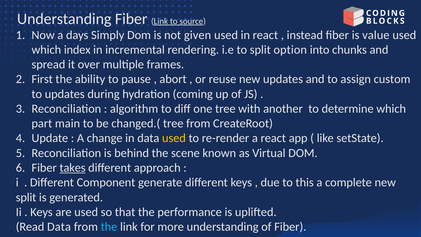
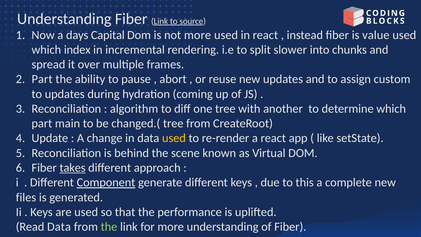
Simply: Simply -> Capital
not given: given -> more
option: option -> slower
First at (42, 79): First -> Part
Component underline: none -> present
split at (26, 197): split -> files
the at (109, 227) colour: light blue -> light green
